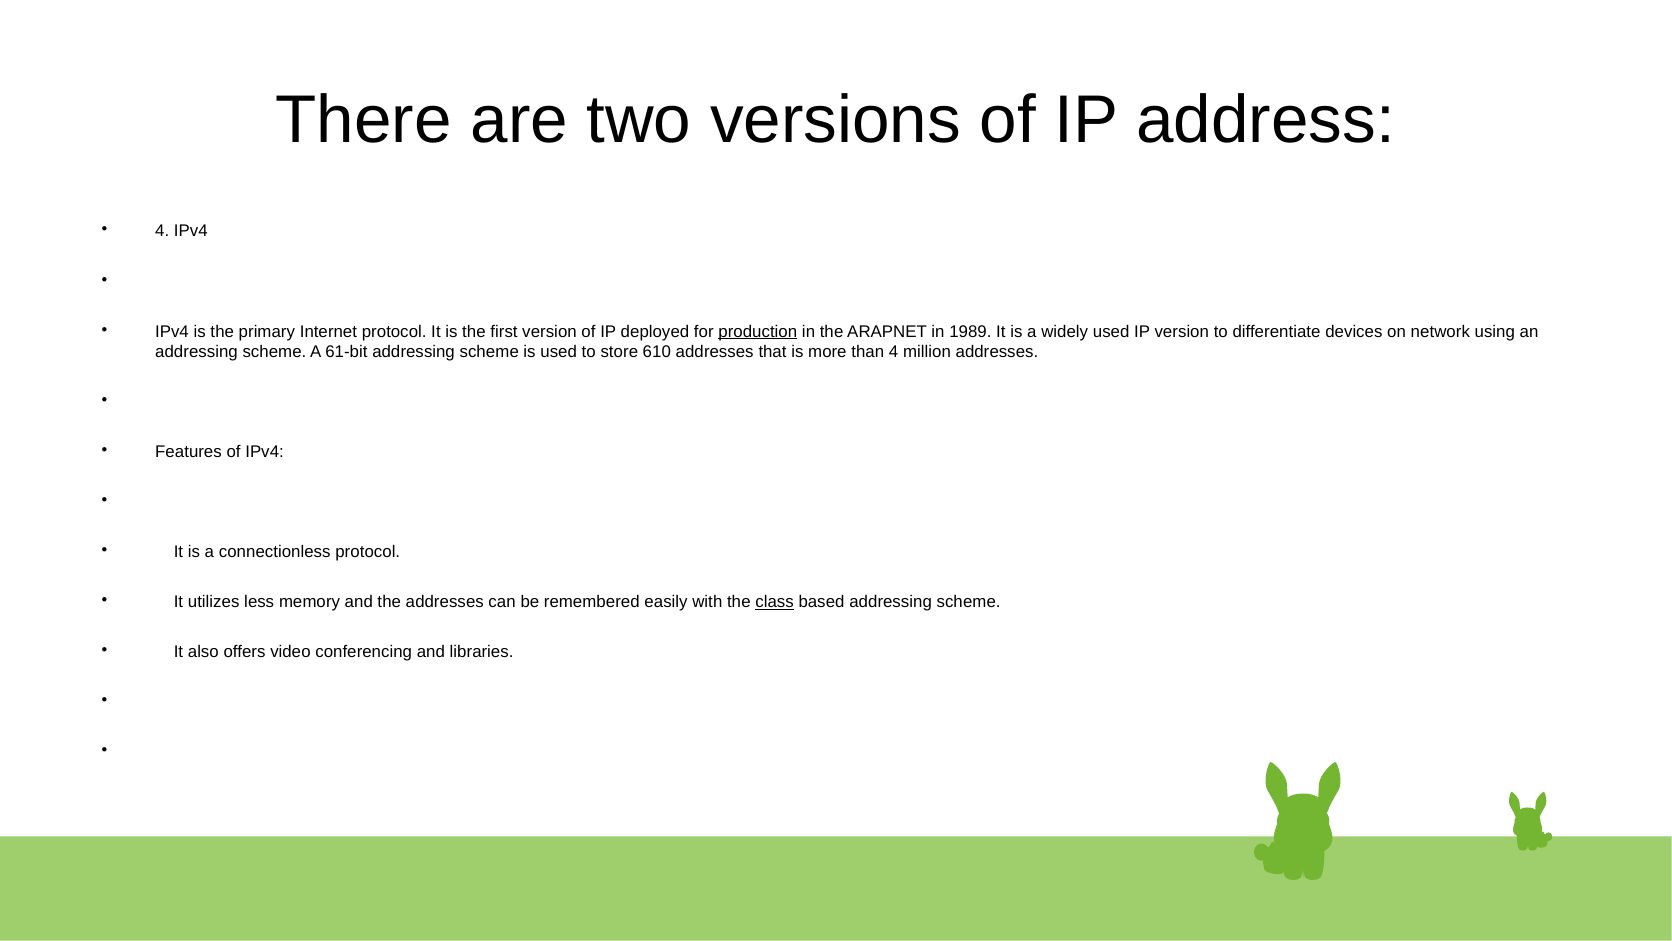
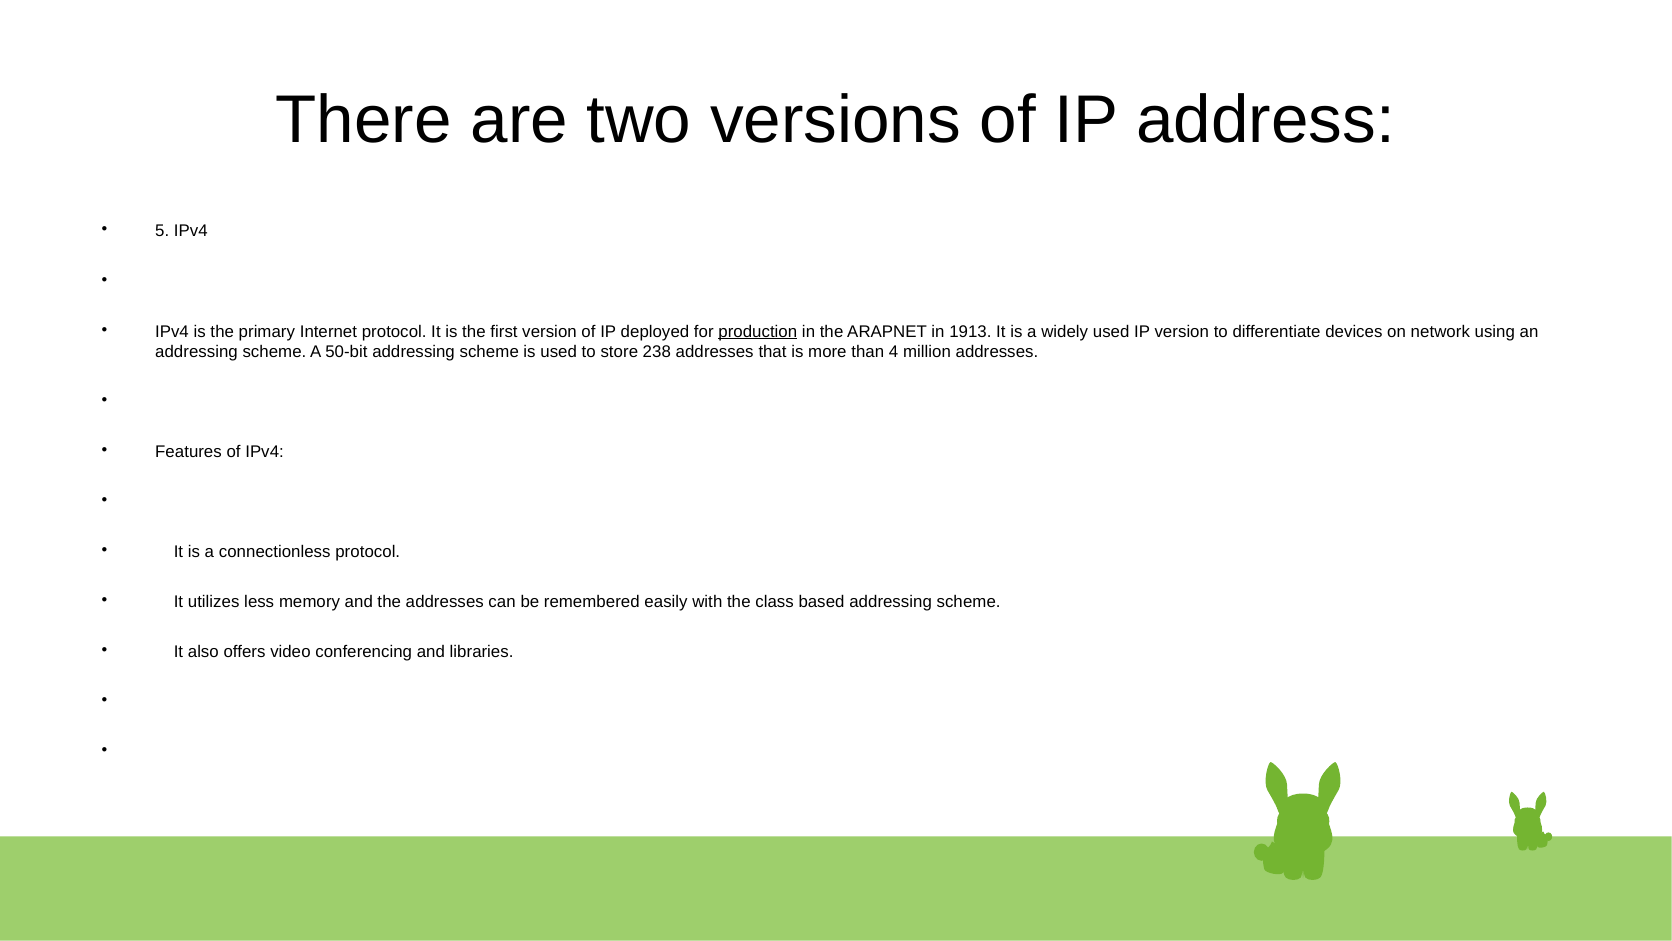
4 at (162, 231): 4 -> 5
1989: 1989 -> 1913
61-bit: 61-bit -> 50-bit
610: 610 -> 238
class underline: present -> none
